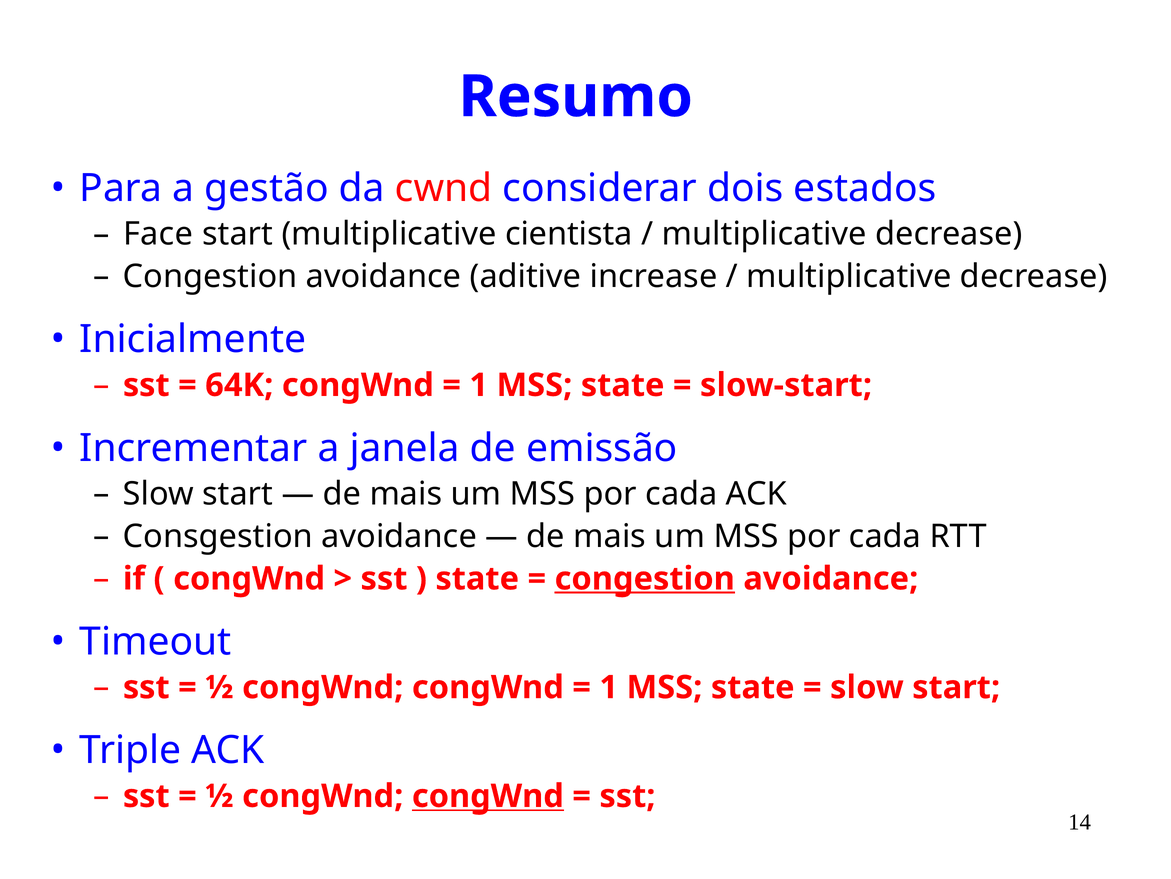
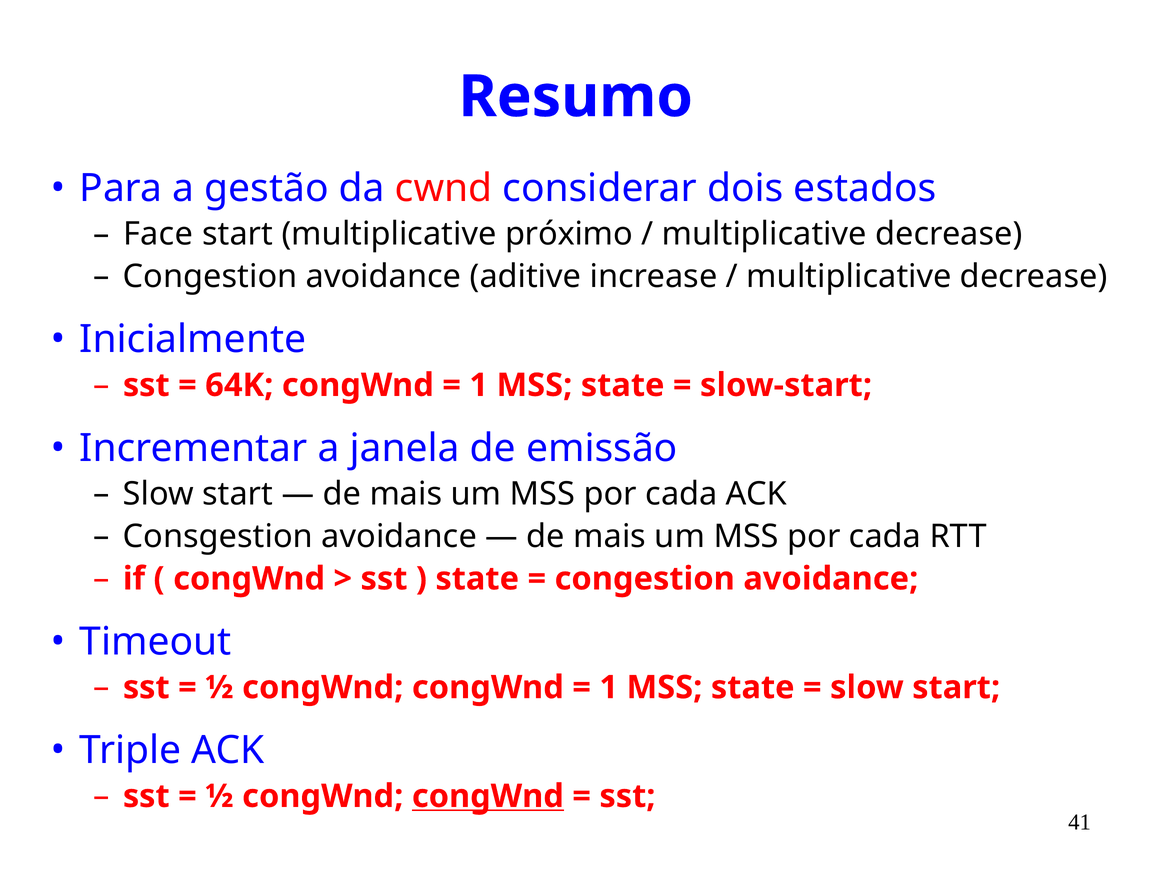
cientista: cientista -> próximo
congestion at (645, 578) underline: present -> none
14: 14 -> 41
